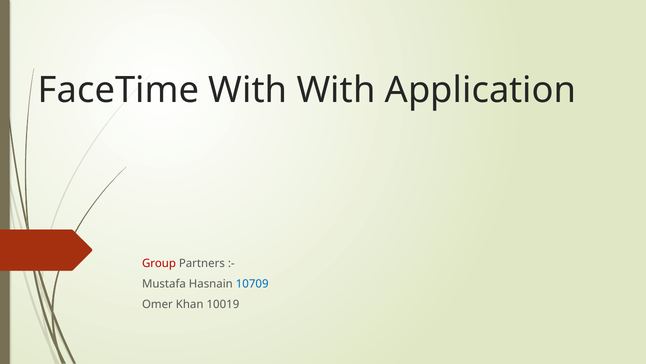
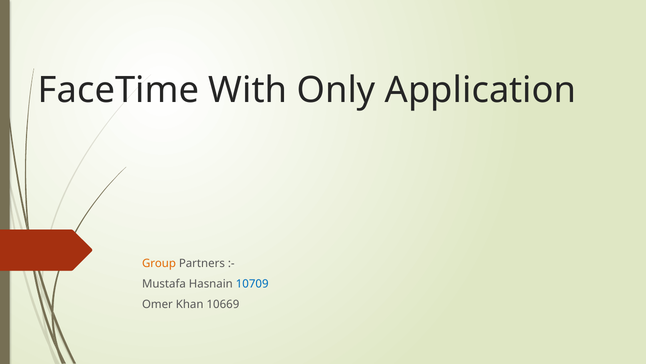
With With: With -> Only
Group colour: red -> orange
10019: 10019 -> 10669
